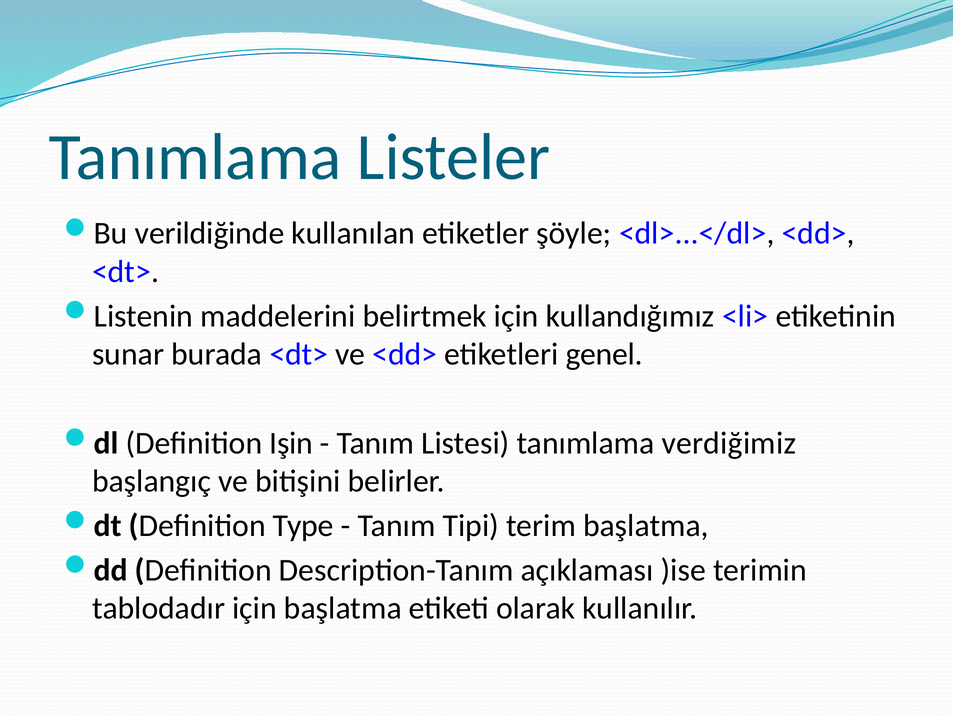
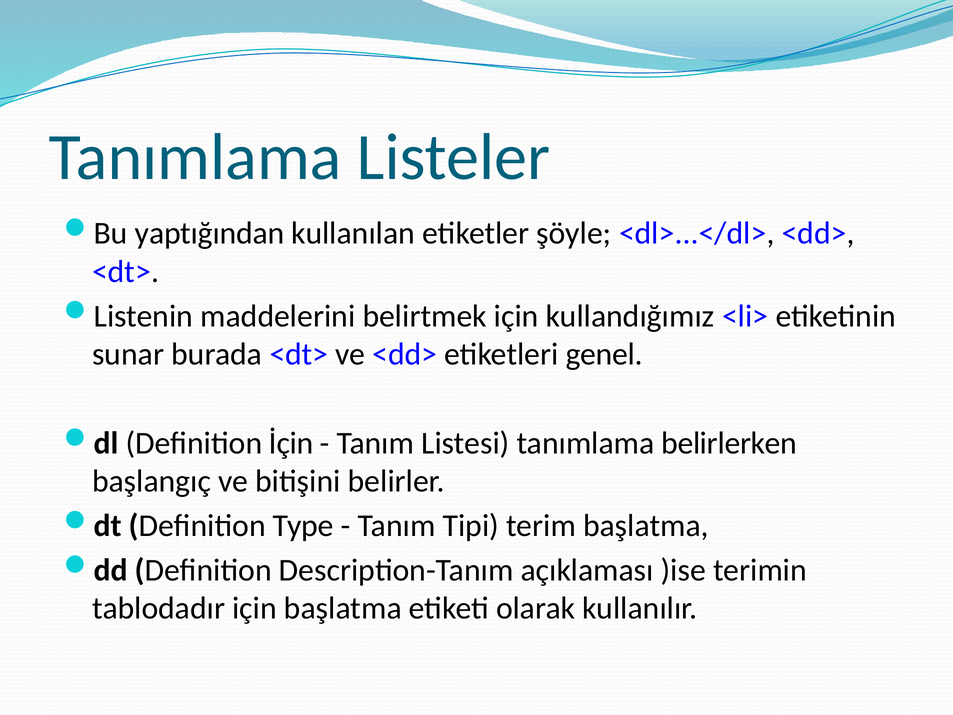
verildiğinde: verildiğinde -> yaptığından
Işin: Işin -> İçin
verdiğimiz: verdiğimiz -> belirlerken
